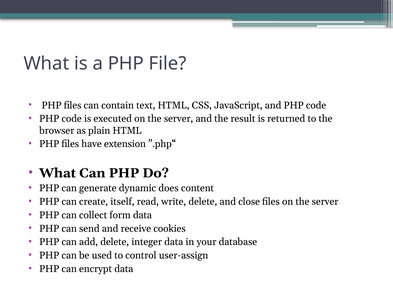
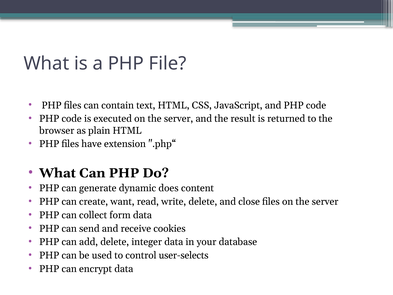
itself: itself -> want
user-assign: user-assign -> user-selects
